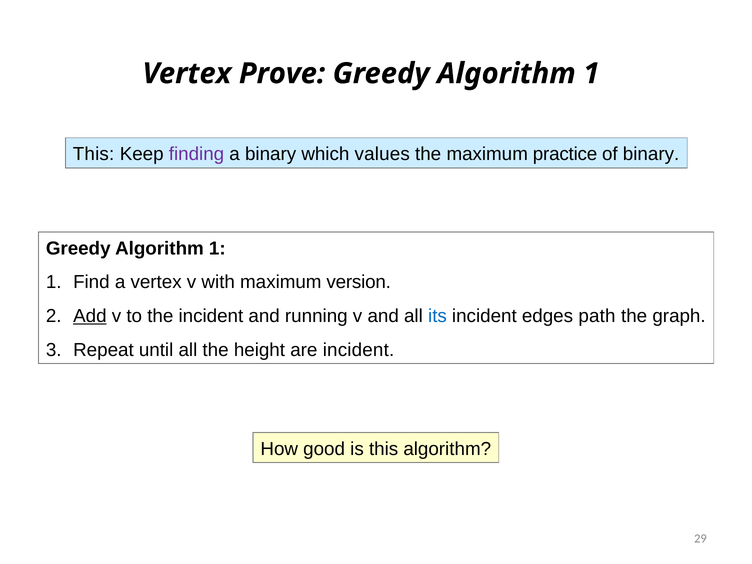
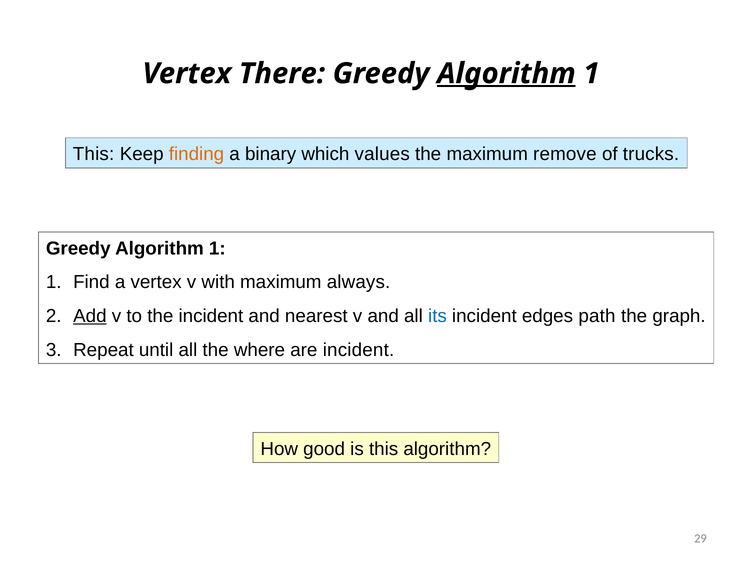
Prove: Prove -> There
Algorithm at (506, 74) underline: none -> present
finding colour: purple -> orange
practice: practice -> remove
of binary: binary -> trucks
version: version -> always
running: running -> nearest
height: height -> where
